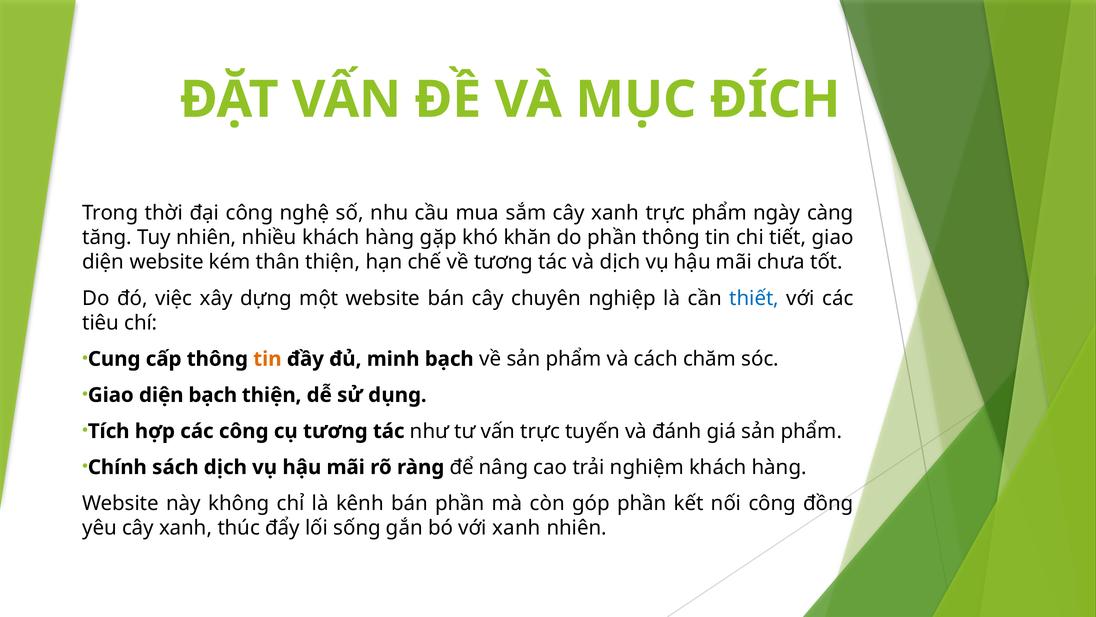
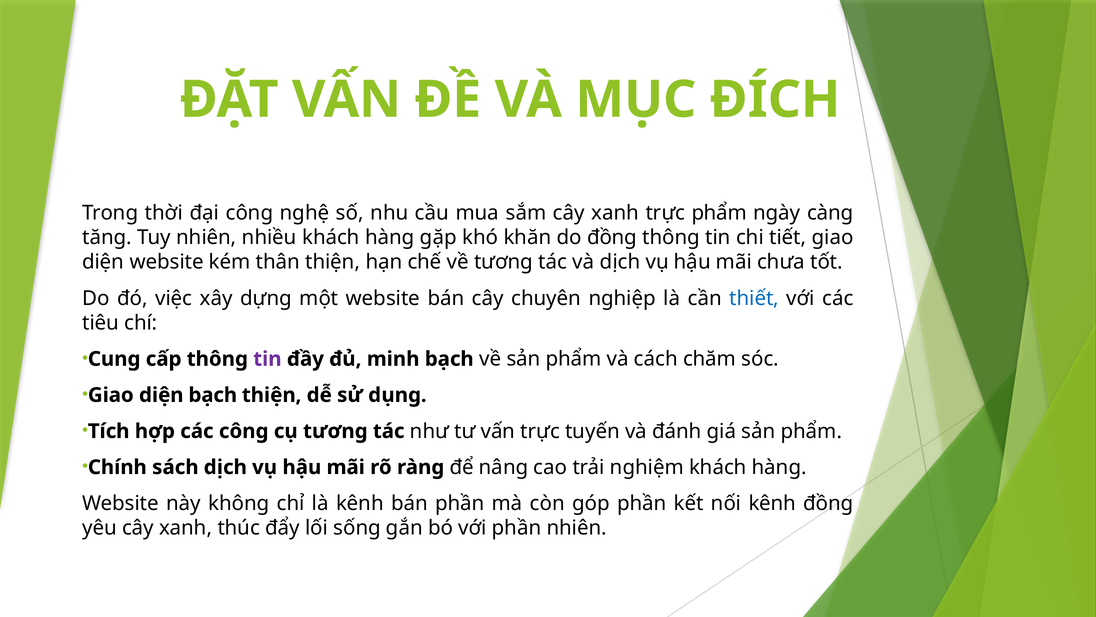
do phần: phần -> đồng
tin at (267, 359) colour: orange -> purple
nối công: công -> kênh
với xanh: xanh -> phần
